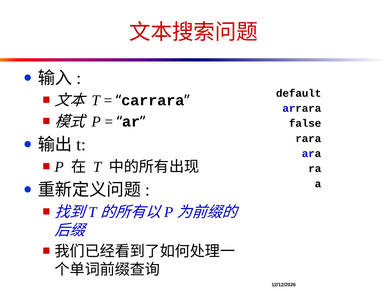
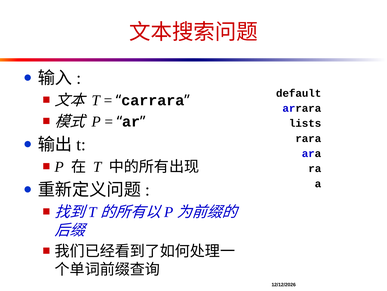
false: false -> lists
